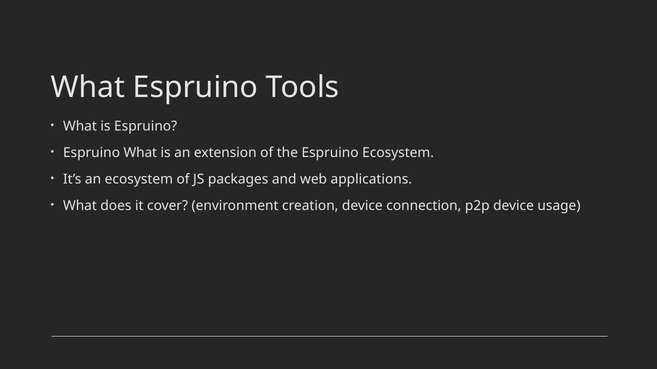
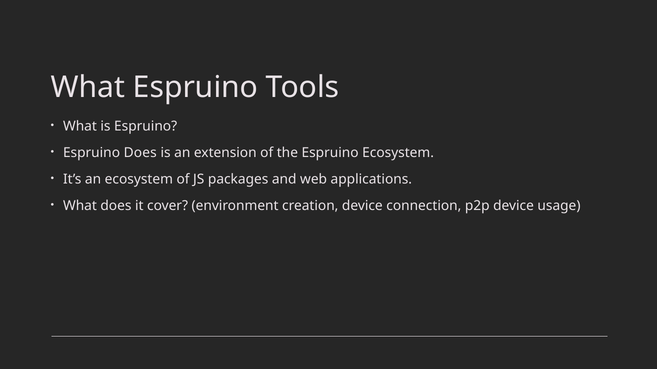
Espruino What: What -> Does
